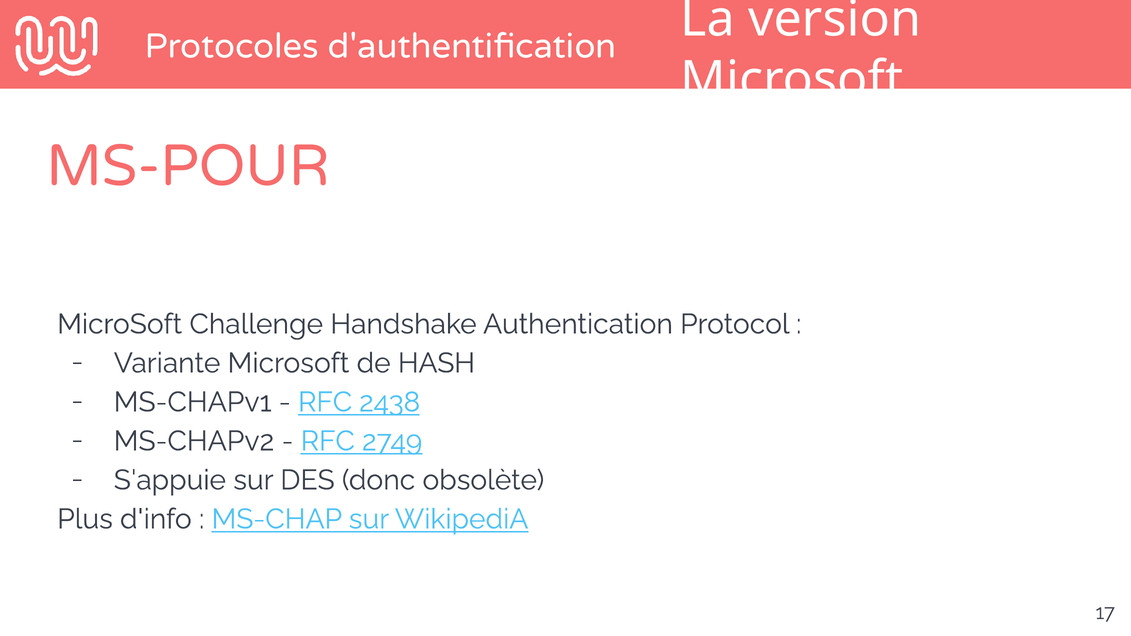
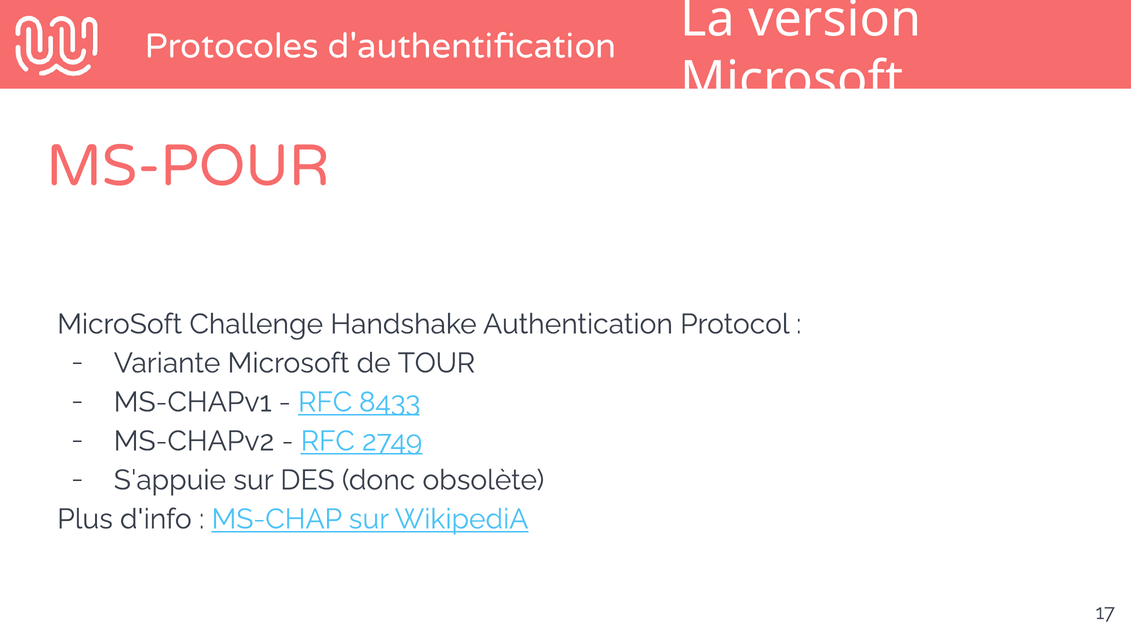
HASH: HASH -> TOUR
2438: 2438 -> 8433
